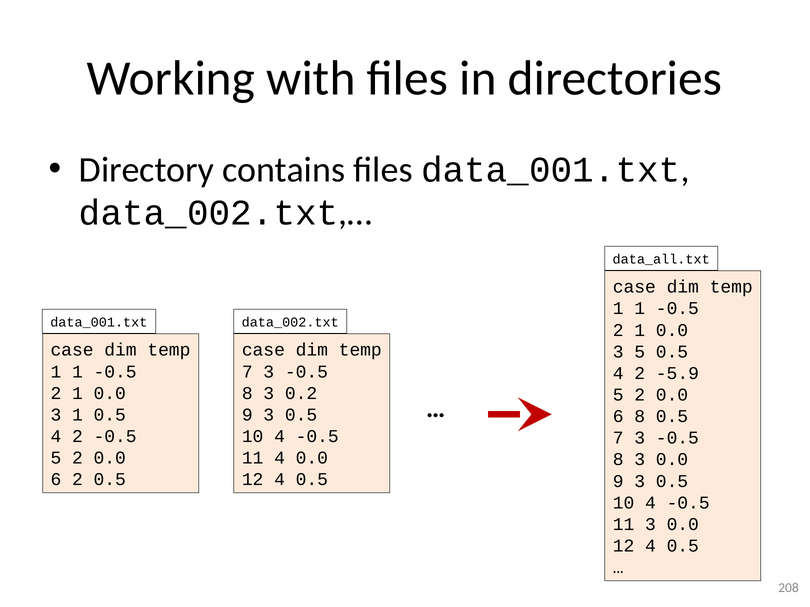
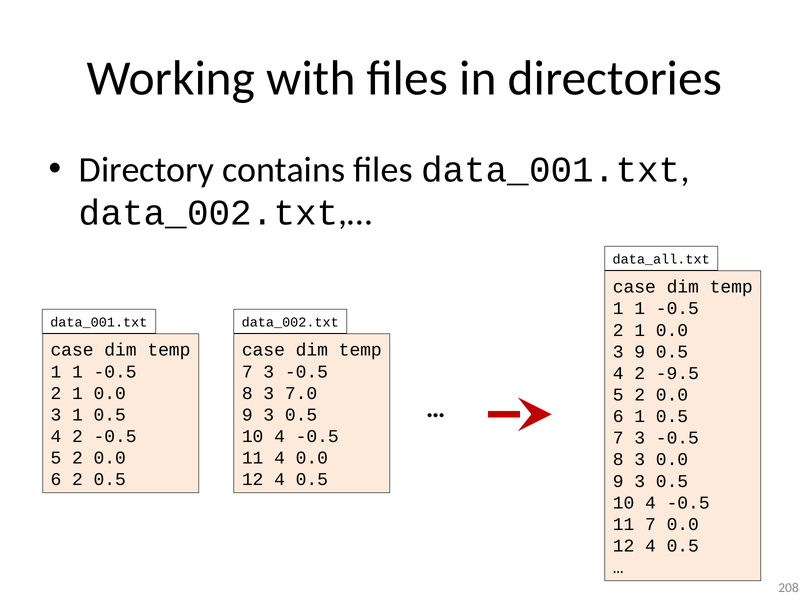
3 5: 5 -> 9
-5.9: -5.9 -> -9.5
0.2: 0.2 -> 7.0
6 8: 8 -> 1
11 3: 3 -> 7
